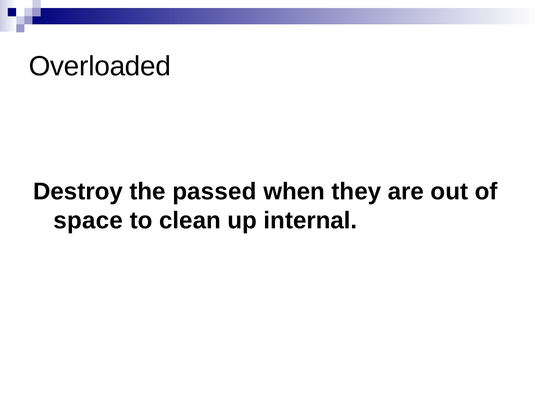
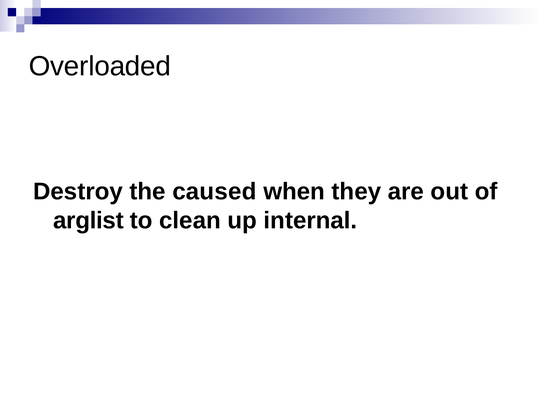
passed: passed -> caused
space: space -> arglist
